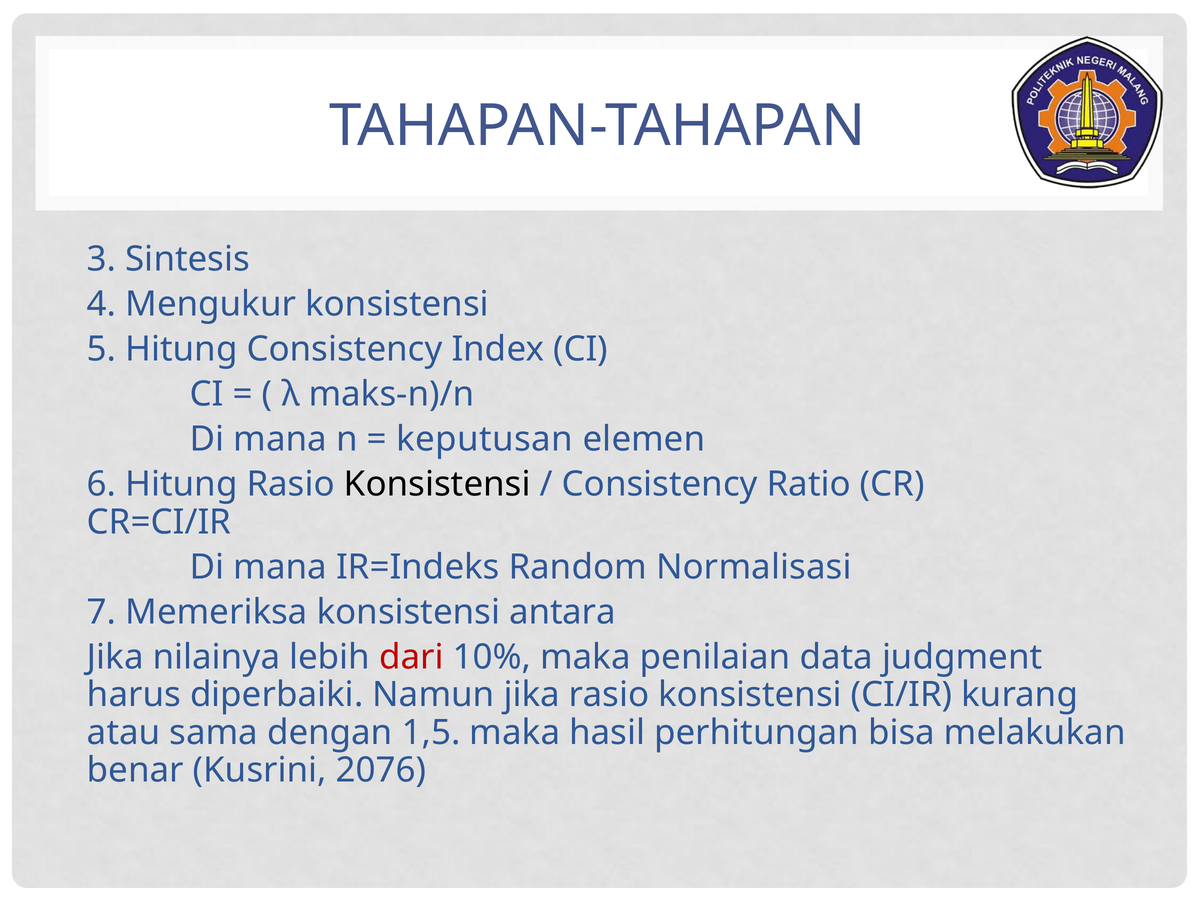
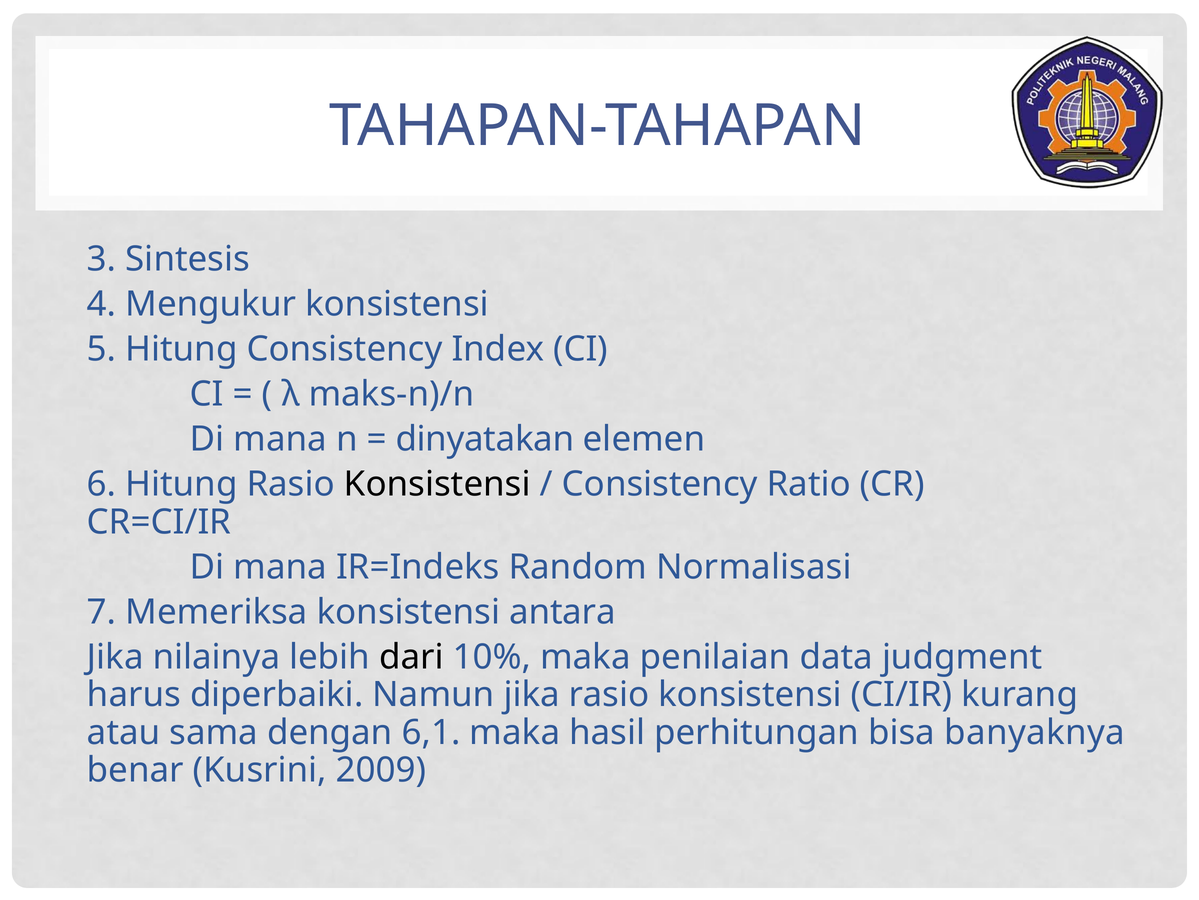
keputusan: keputusan -> dinyatakan
dari colour: red -> black
1,5: 1,5 -> 6,1
melakukan: melakukan -> banyaknya
2076: 2076 -> 2009
